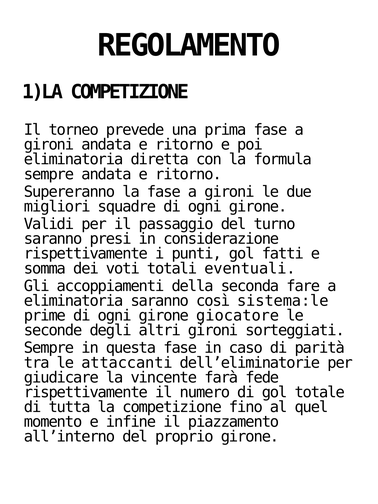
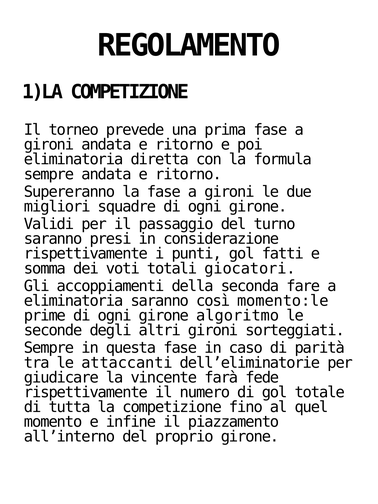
eventuali: eventuali -> giocatori
sistema:le: sistema:le -> momento:le
giocatore: giocatore -> algoritmo
